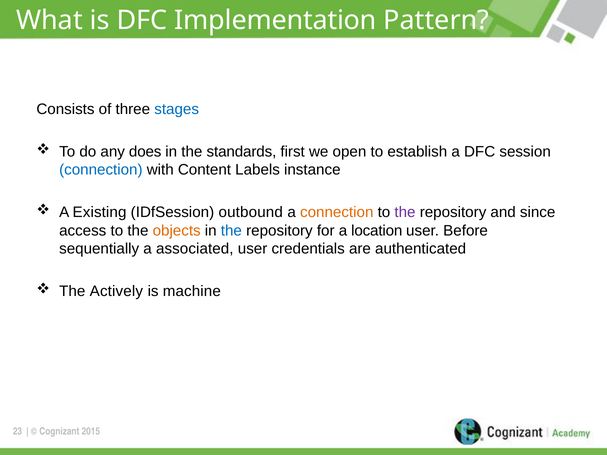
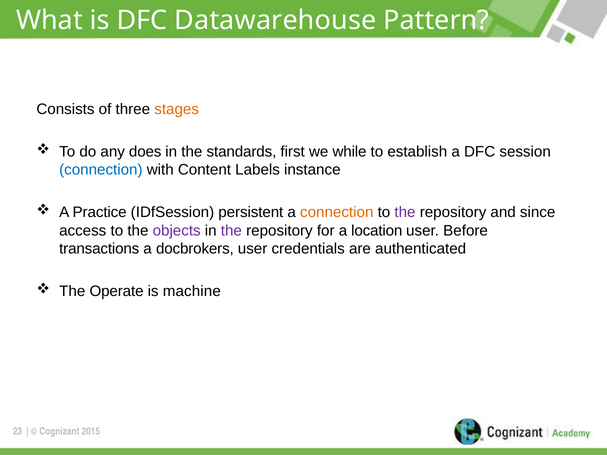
Implementation: Implementation -> Datawarehouse
stages colour: blue -> orange
open: open -> while
Existing: Existing -> Practice
outbound: outbound -> persistent
objects colour: orange -> purple
the at (231, 231) colour: blue -> purple
sequentially: sequentially -> transactions
associated: associated -> docbrokers
Actively: Actively -> Operate
